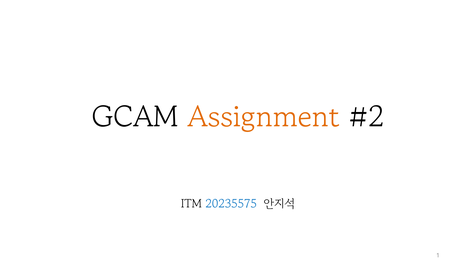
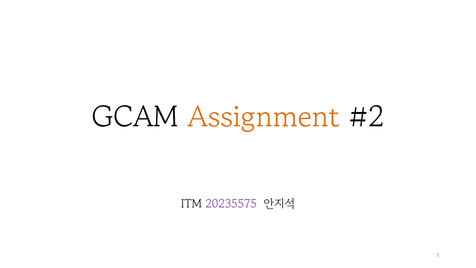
20235575 colour: blue -> purple
